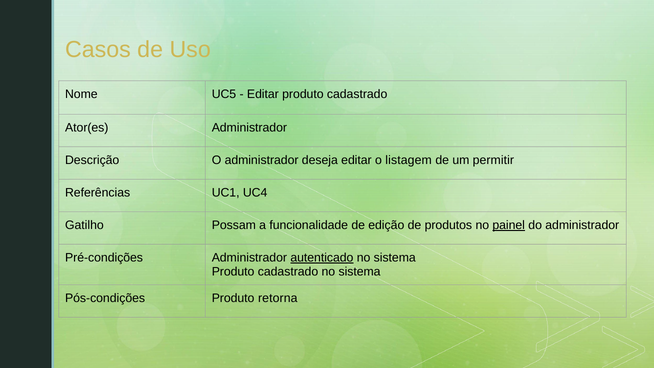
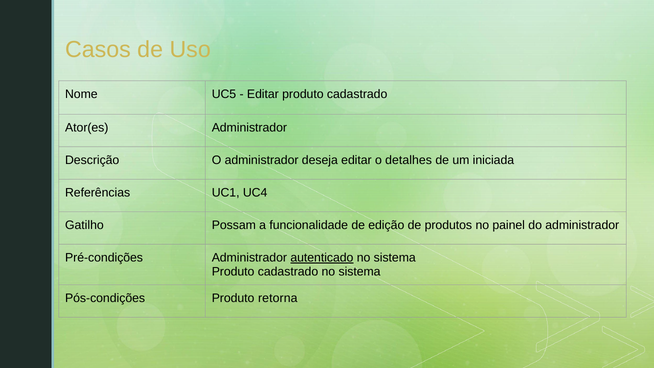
listagem: listagem -> detalhes
permitir: permitir -> iniciada
painel underline: present -> none
